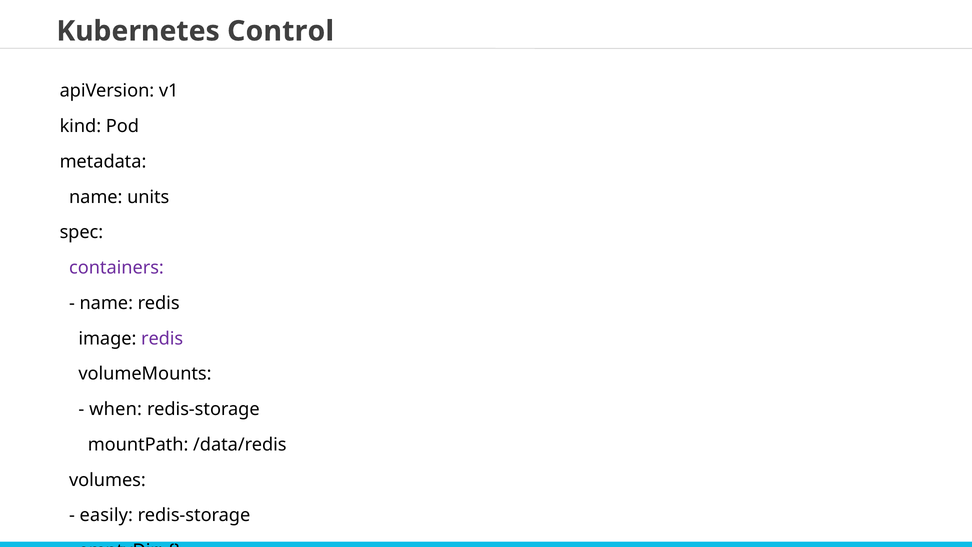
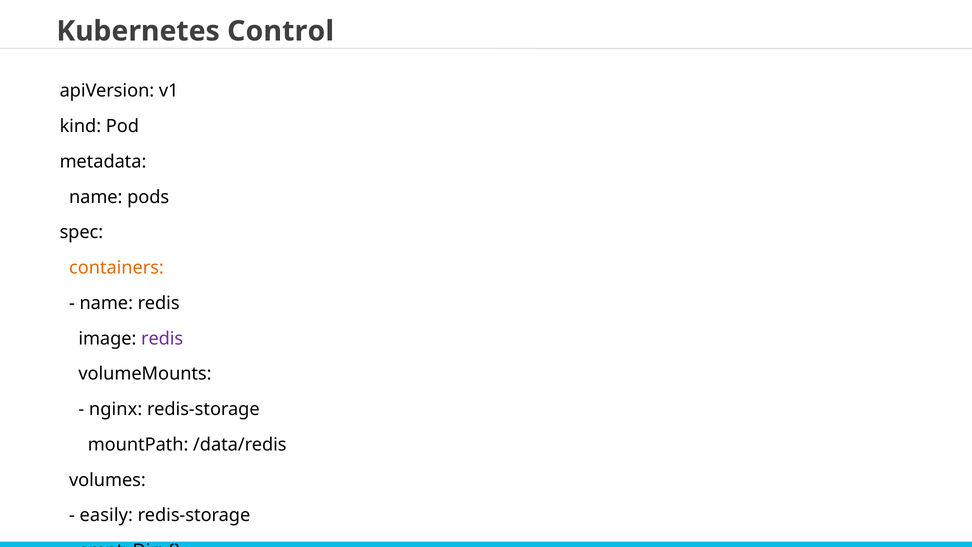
units: units -> pods
containers colour: purple -> orange
when: when -> nginx
